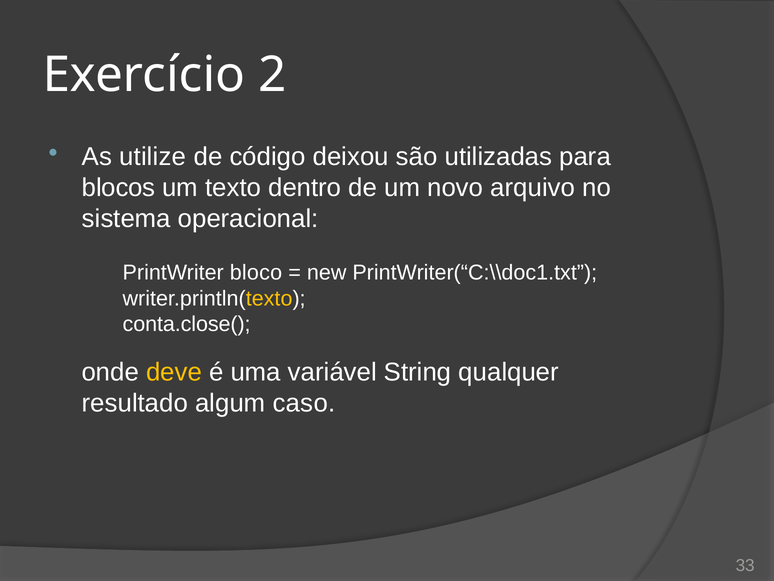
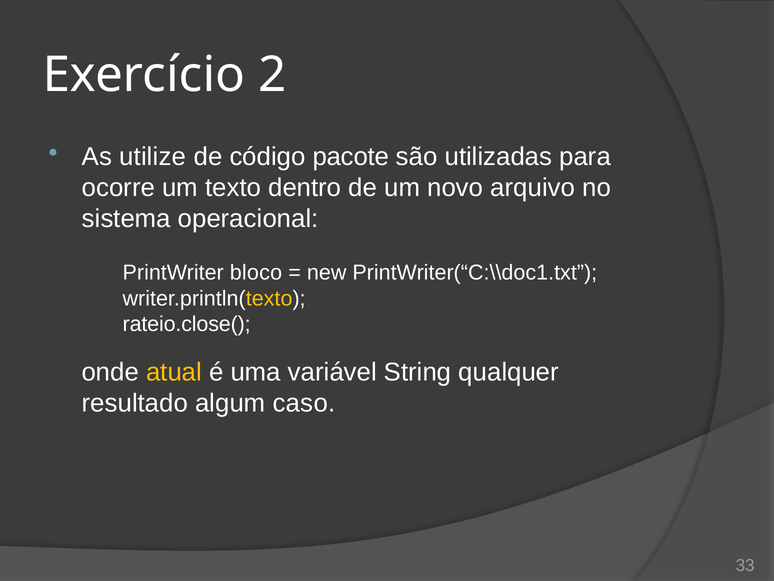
deixou: deixou -> pacote
blocos: blocos -> ocorre
conta.close(: conta.close( -> rateio.close(
deve: deve -> atual
